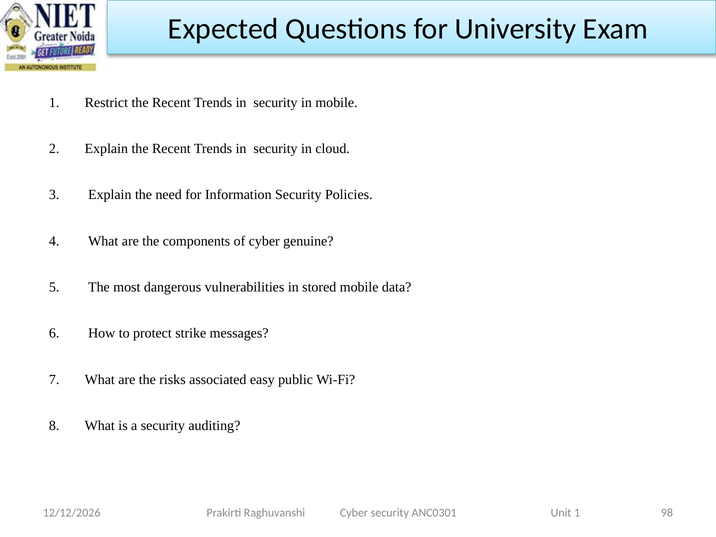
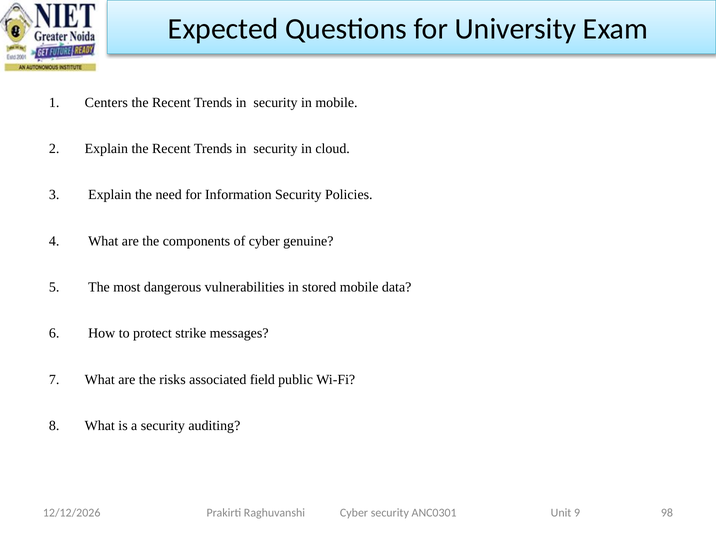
Restrict: Restrict -> Centers
easy: easy -> field
Unit 1: 1 -> 9
